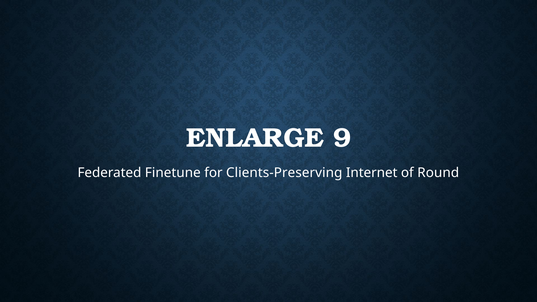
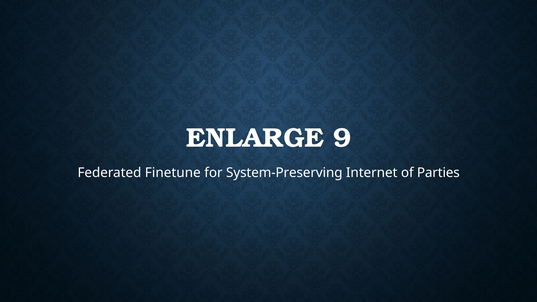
Clients-Preserving: Clients-Preserving -> System-Preserving
Round: Round -> Parties
